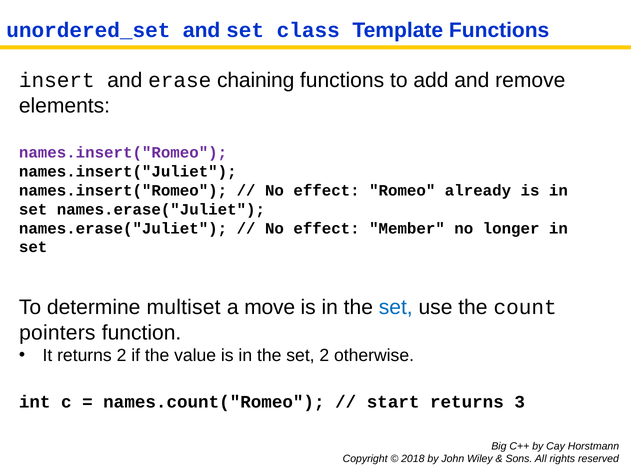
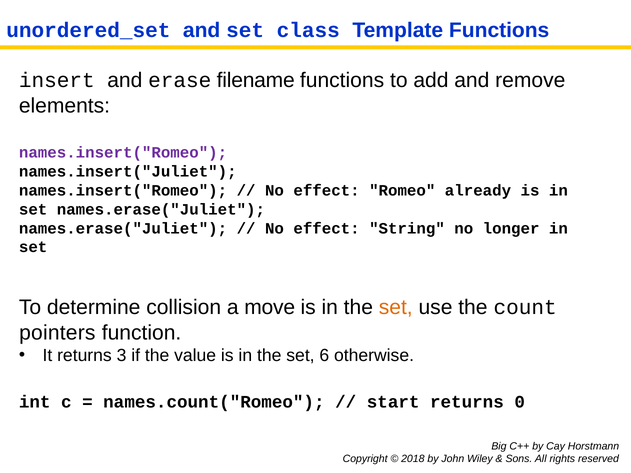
chaining: chaining -> filename
Member: Member -> String
multiset: multiset -> collision
set at (396, 308) colour: blue -> orange
returns 2: 2 -> 3
set 2: 2 -> 6
3: 3 -> 0
